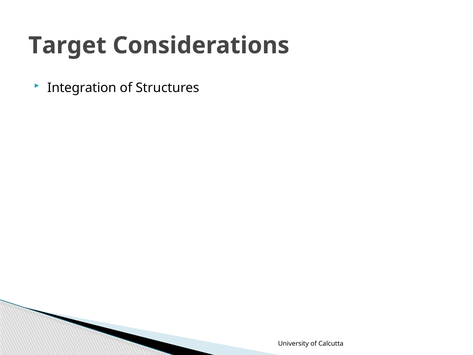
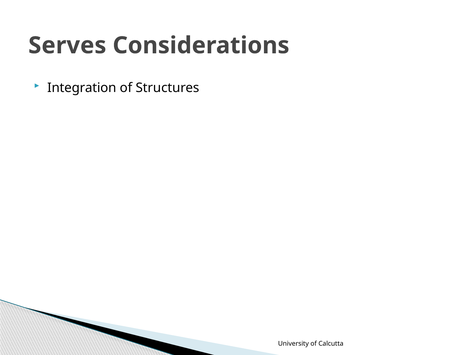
Target: Target -> Serves
